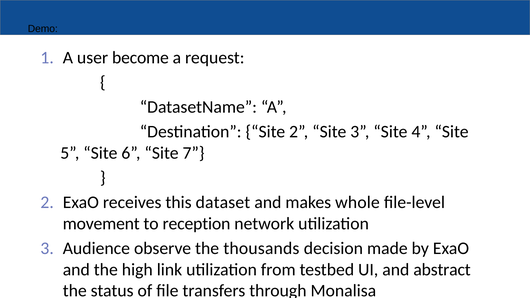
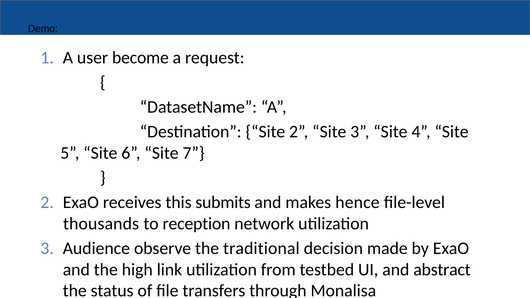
dataset: dataset -> submits
whole: whole -> hence
movement: movement -> thousands
thousands: thousands -> traditional
